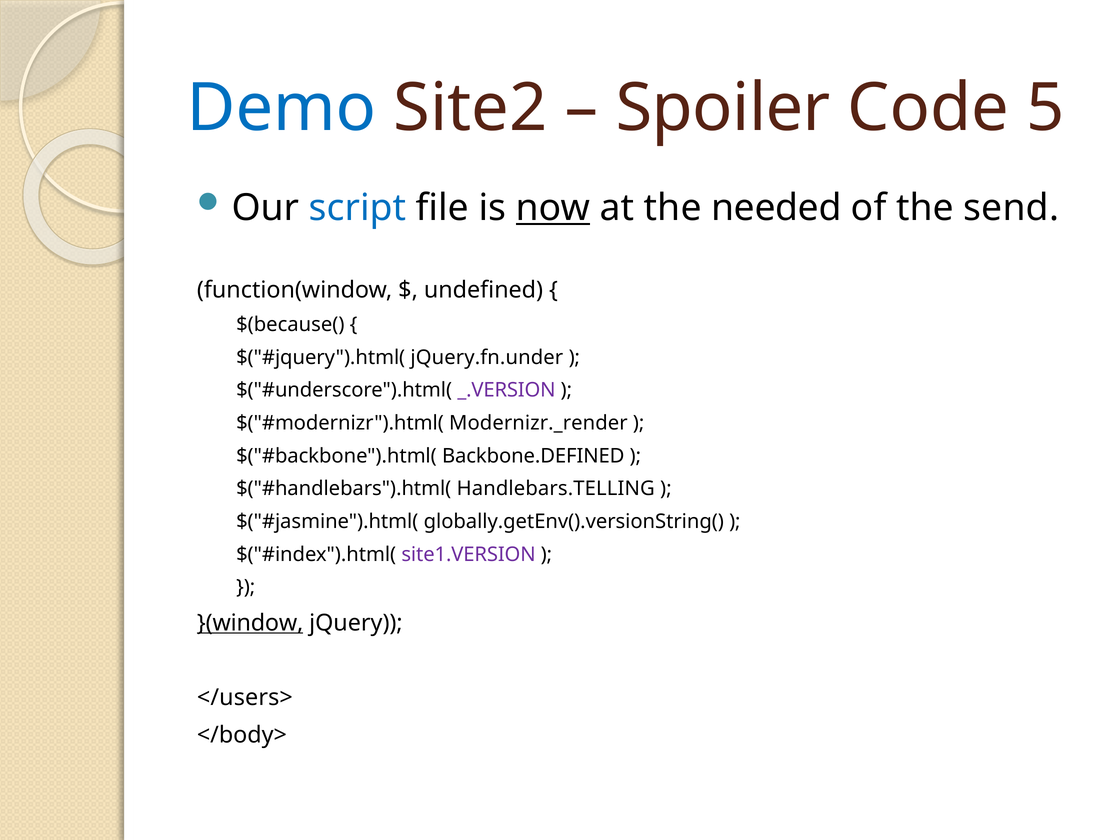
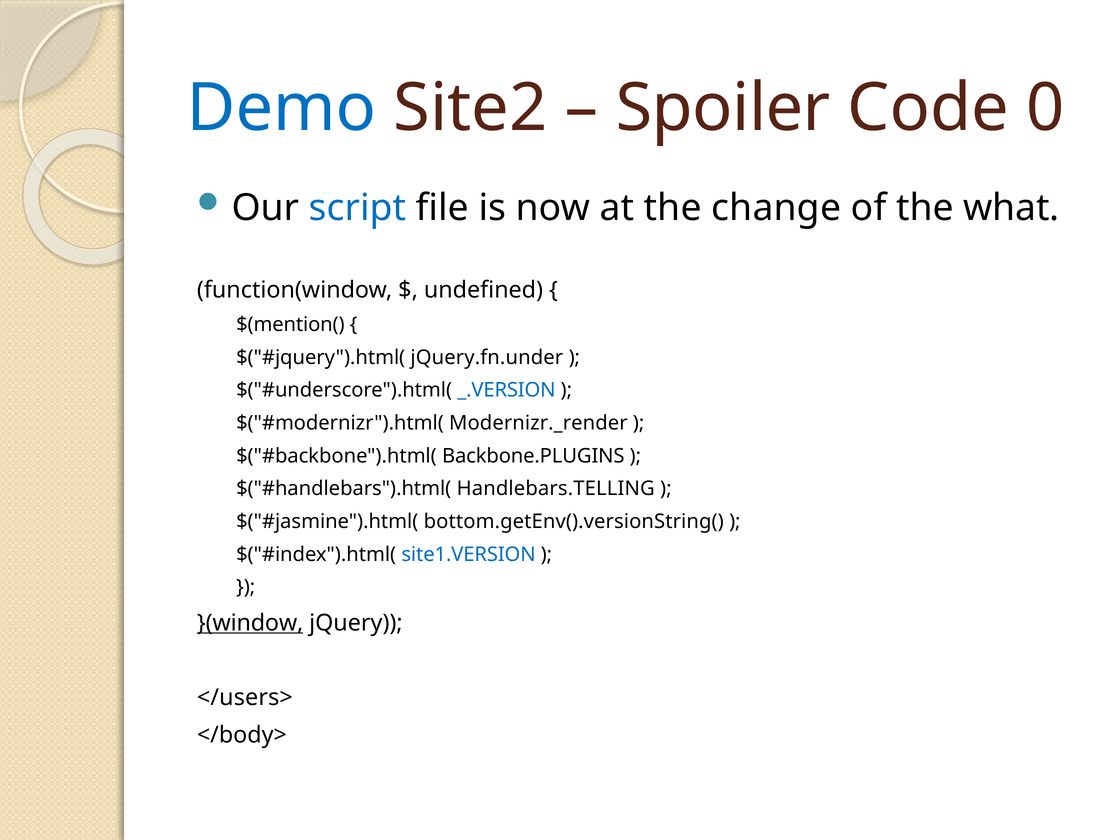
5: 5 -> 0
now underline: present -> none
needed: needed -> change
send: send -> what
$(because(: $(because( -> $(mention(
_.VERSION colour: purple -> blue
Backbone.DEFINED: Backbone.DEFINED -> Backbone.PLUGINS
globally.getEnv().versionString(: globally.getEnv().versionString( -> bottom.getEnv().versionString(
site1.VERSION colour: purple -> blue
